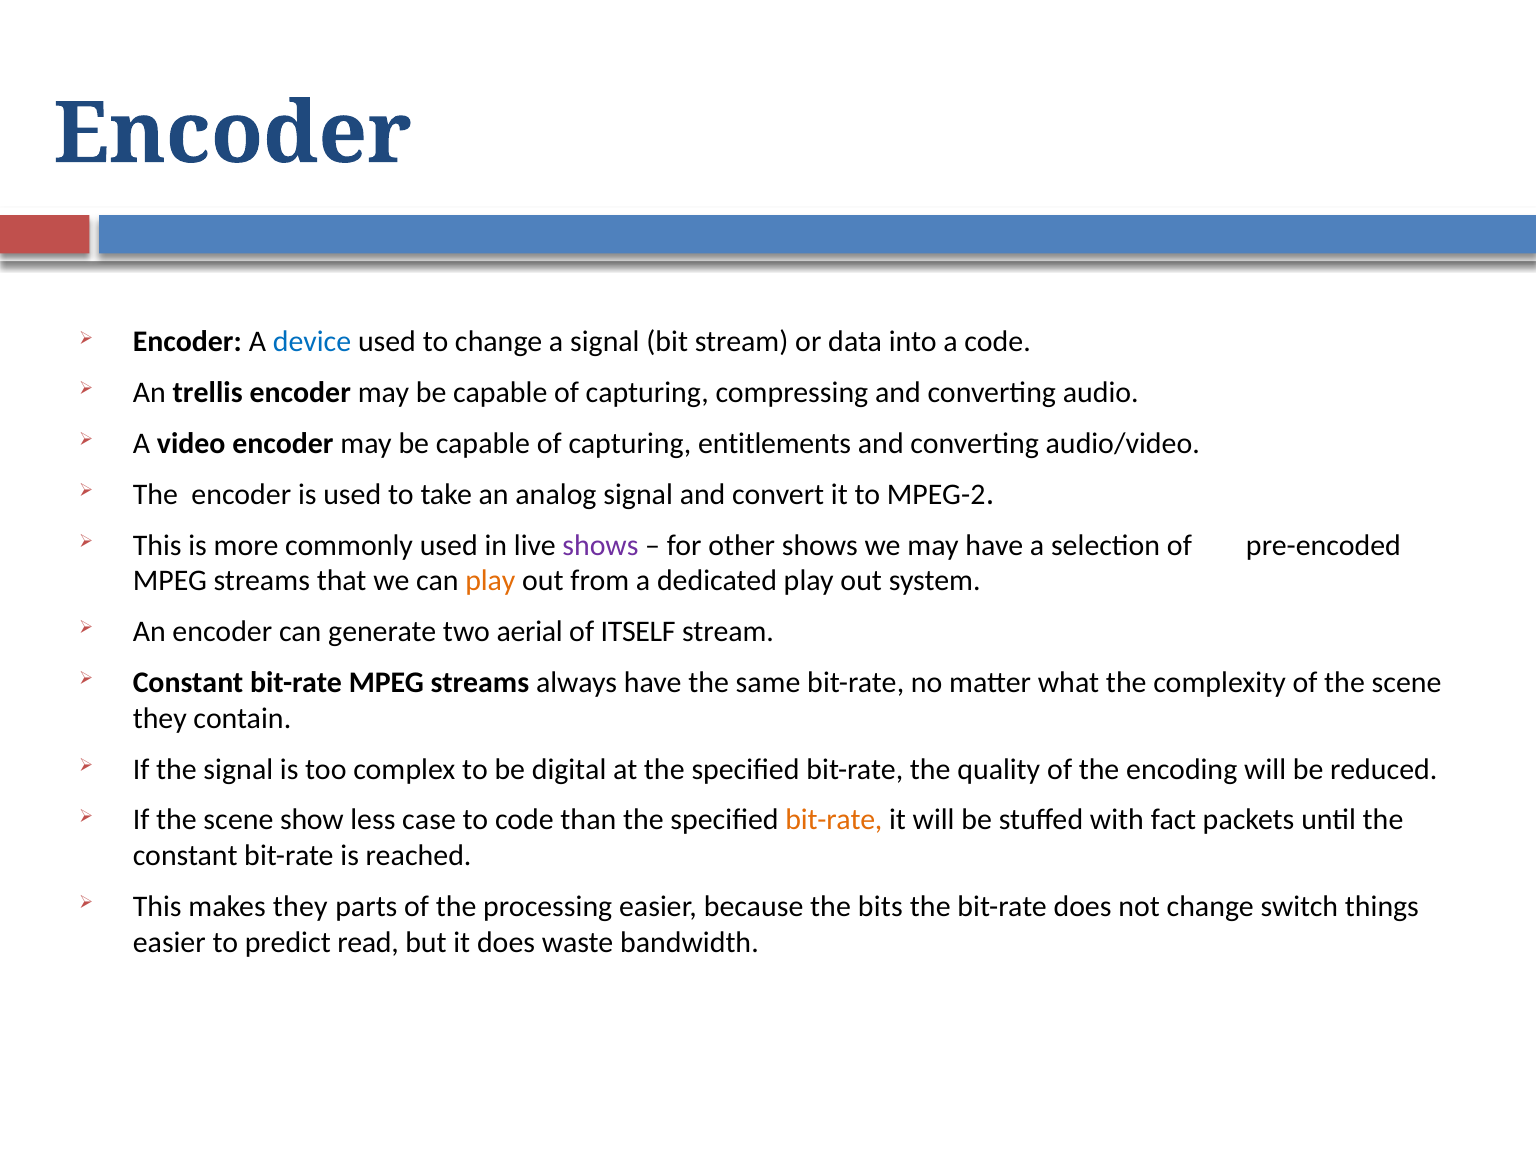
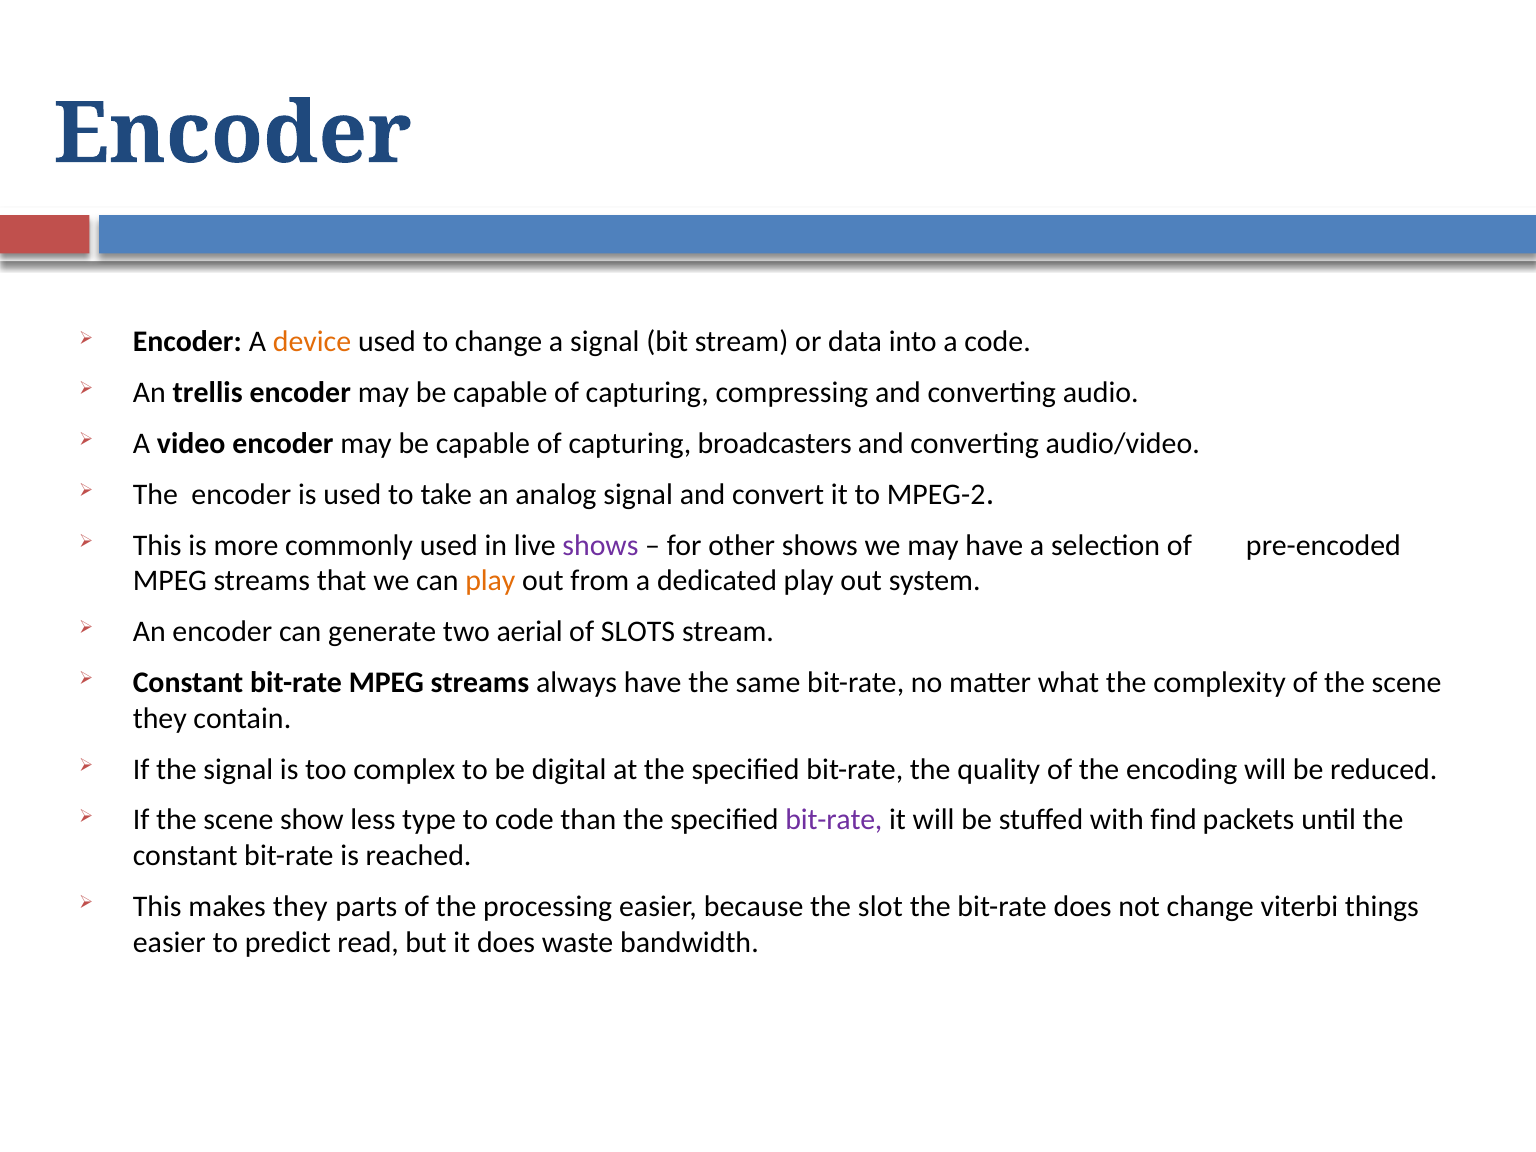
device colour: blue -> orange
entitlements: entitlements -> broadcasters
ITSELF: ITSELF -> SLOTS
case: case -> type
bit-rate at (834, 820) colour: orange -> purple
fact: fact -> find
bits: bits -> slot
switch: switch -> viterbi
